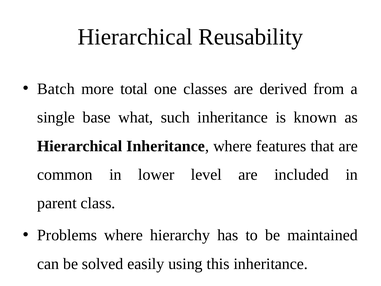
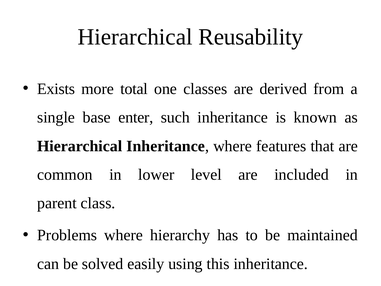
Batch: Batch -> Exists
what: what -> enter
